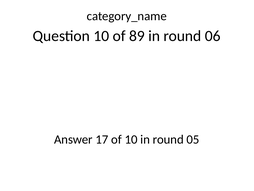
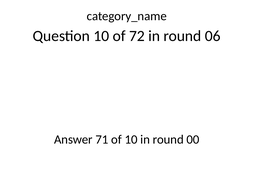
89: 89 -> 72
17: 17 -> 71
05: 05 -> 00
